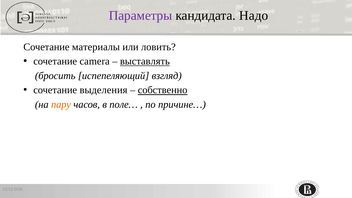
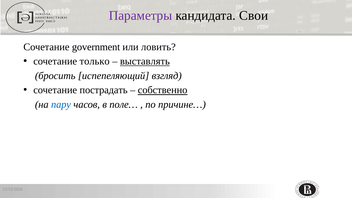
Надо: Надо -> Свои
материалы: материалы -> government
camera: camera -> только
выделения: выделения -> пострадать
пару colour: orange -> blue
